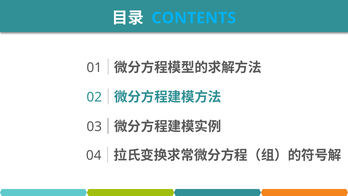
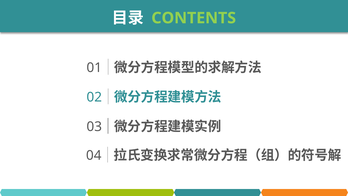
CONTENTS colour: light blue -> light green
